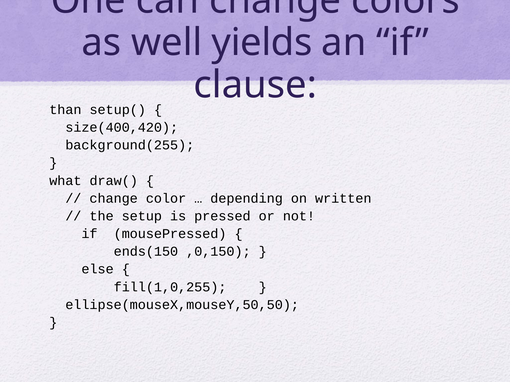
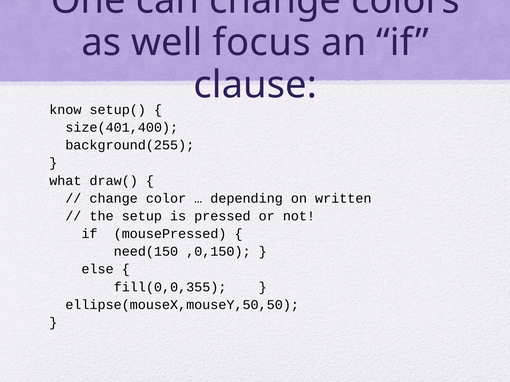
yields: yields -> focus
than: than -> know
size(400,420: size(400,420 -> size(401,400
ends(150: ends(150 -> need(150
fill(1,0,255: fill(1,0,255 -> fill(0,0,355
